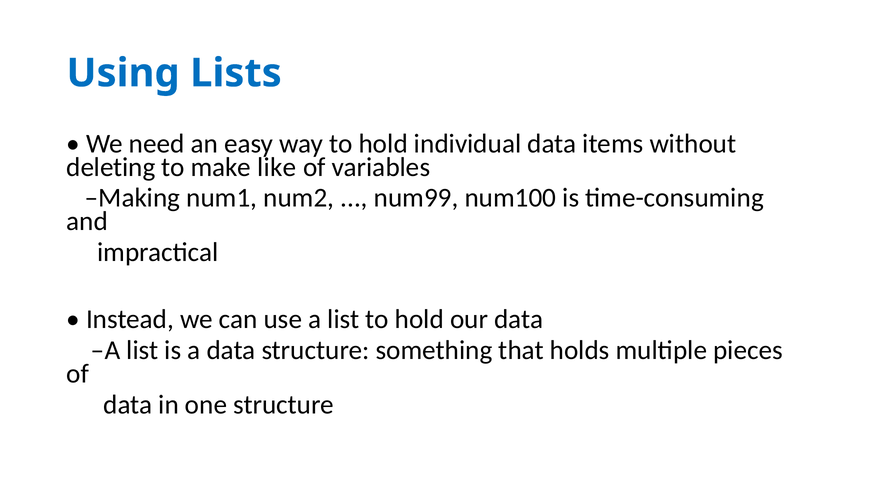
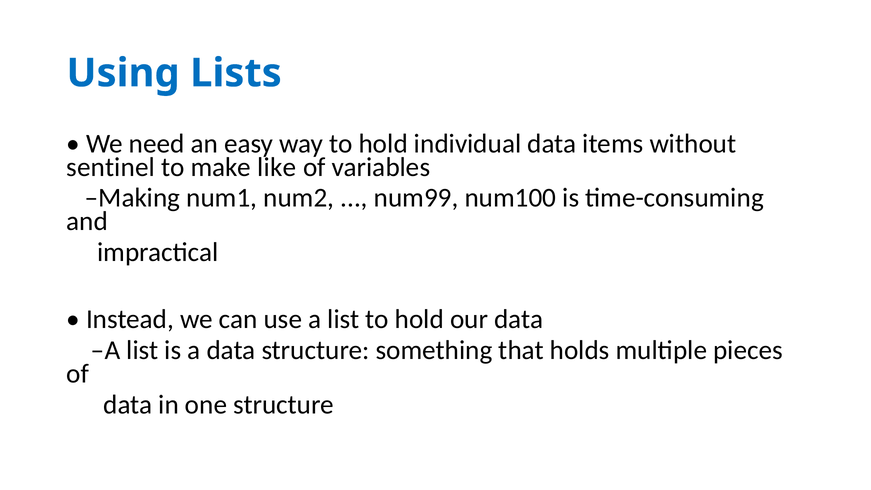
deleting: deleting -> sentinel
